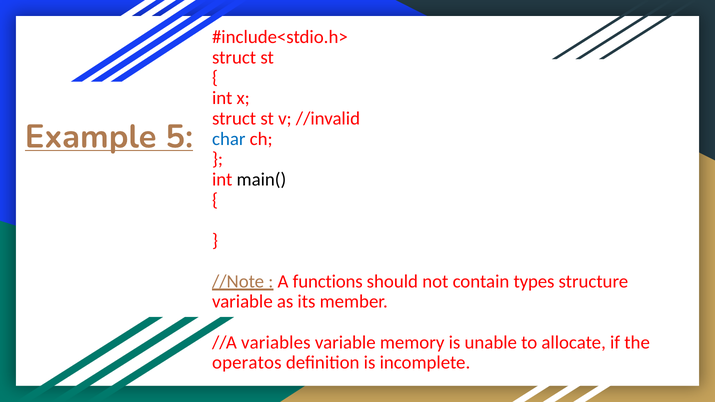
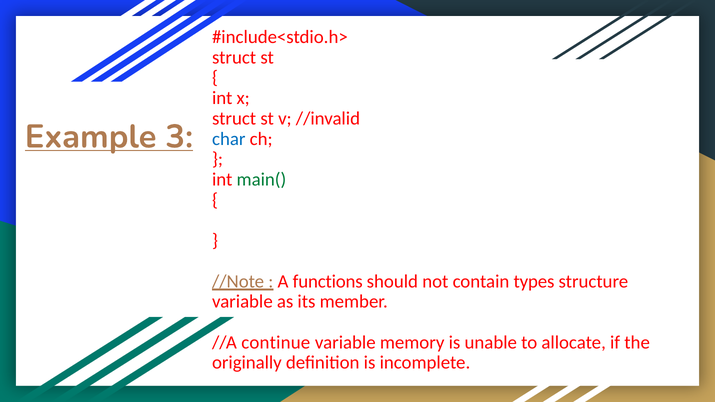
5: 5 -> 3
main( colour: black -> green
variables: variables -> continue
operatos: operatos -> originally
